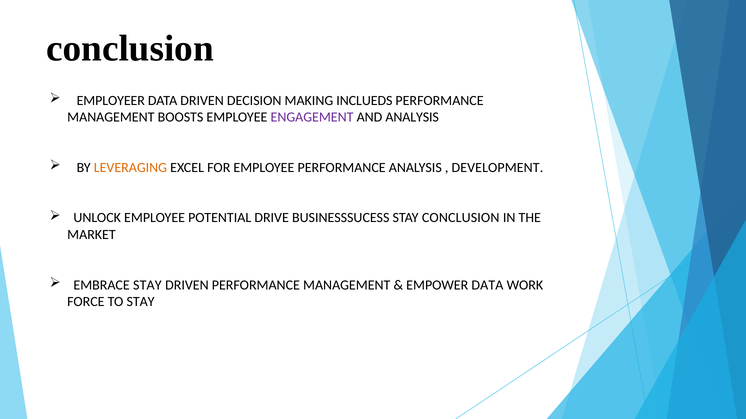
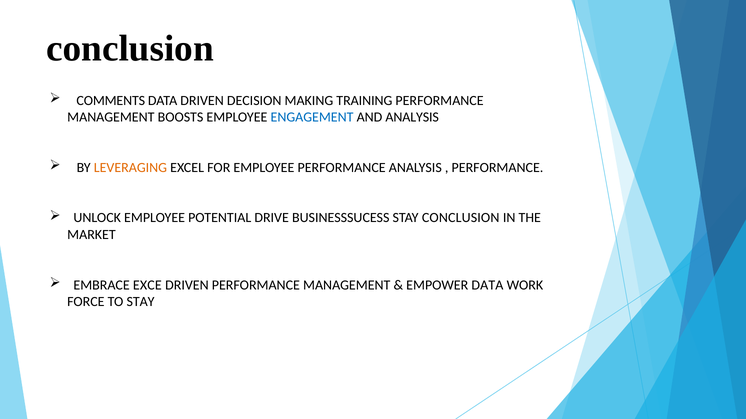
EMPLOYEER: EMPLOYEER -> COMMENTS
INCLUEDS: INCLUEDS -> TRAINING
ENGAGEMENT colour: purple -> blue
DEVELOPMENT at (497, 168): DEVELOPMENT -> PERFORMANCE
EMBRACE STAY: STAY -> EXCE
